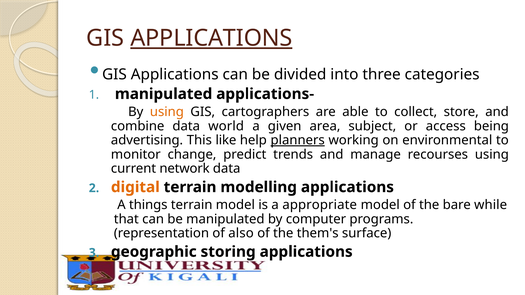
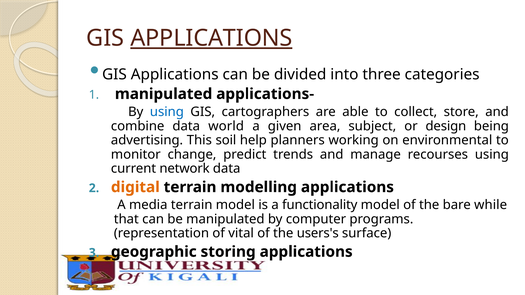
using at (167, 112) colour: orange -> blue
access: access -> design
like: like -> soil
planners underline: present -> none
things: things -> media
appropriate: appropriate -> functionality
also: also -> vital
them's: them's -> users's
